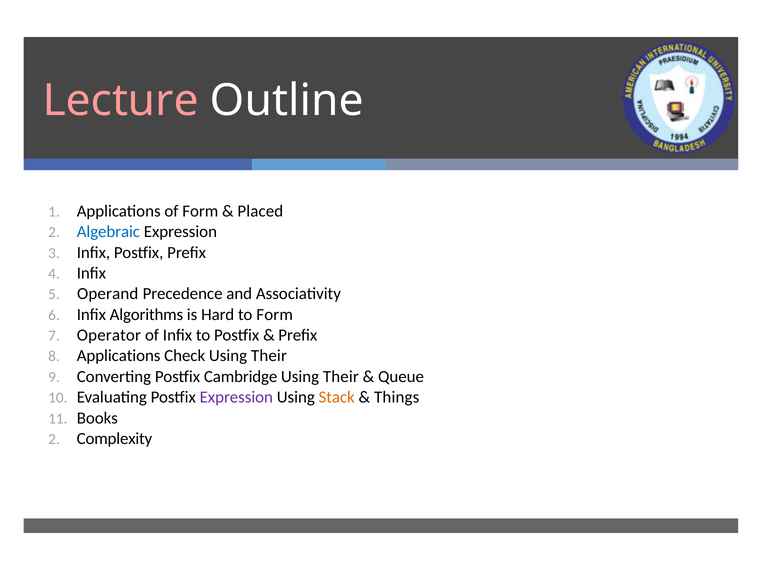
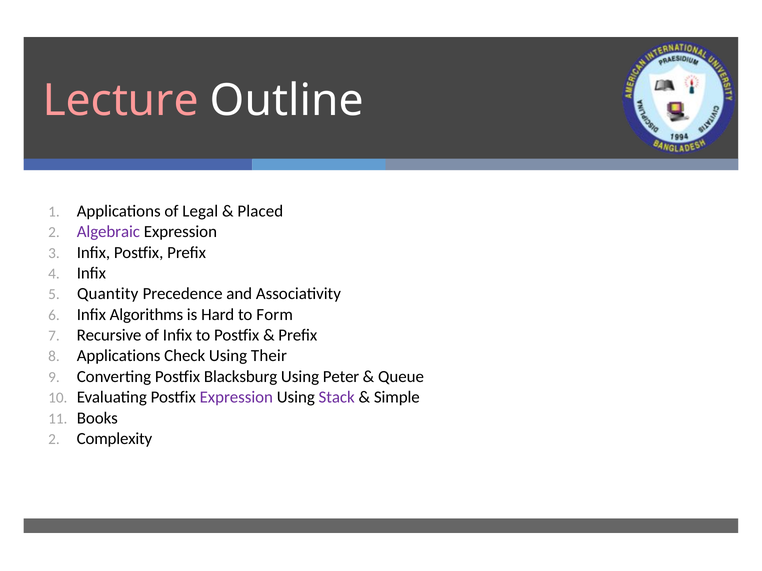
of Form: Form -> Legal
Algebraic colour: blue -> purple
Operand: Operand -> Quantity
Operator: Operator -> Recursive
Cambridge: Cambridge -> Blacksburg
Their at (341, 377): Their -> Peter
Stack colour: orange -> purple
Things: Things -> Simple
